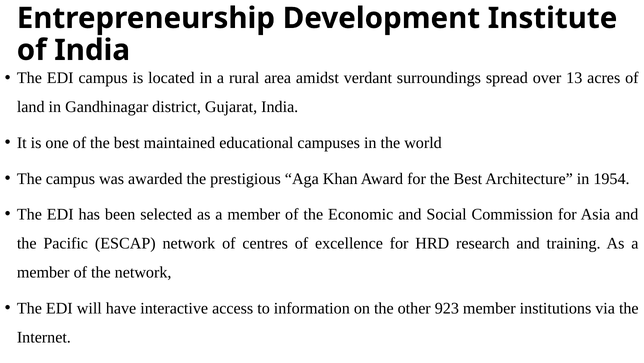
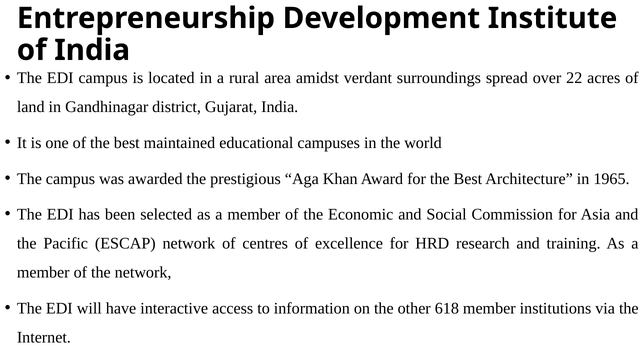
13: 13 -> 22
1954: 1954 -> 1965
923: 923 -> 618
